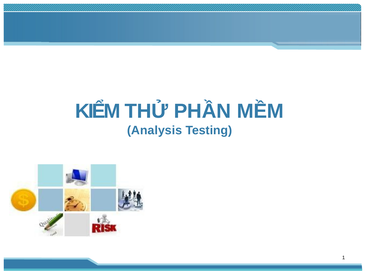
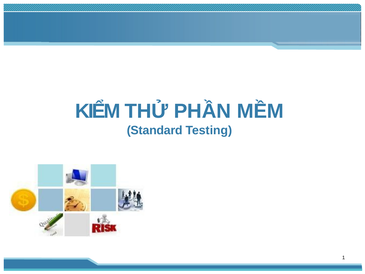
Analysis: Analysis -> Standard
